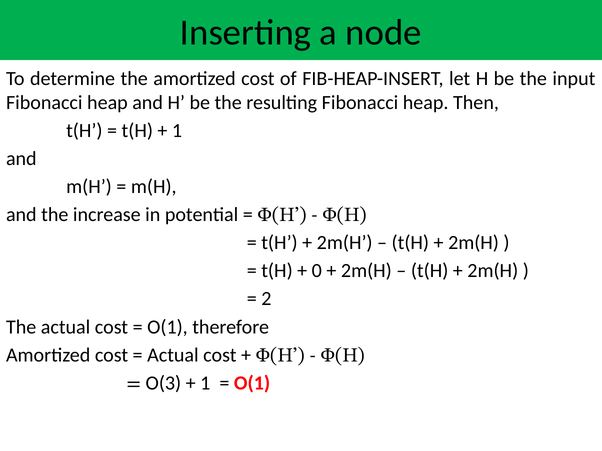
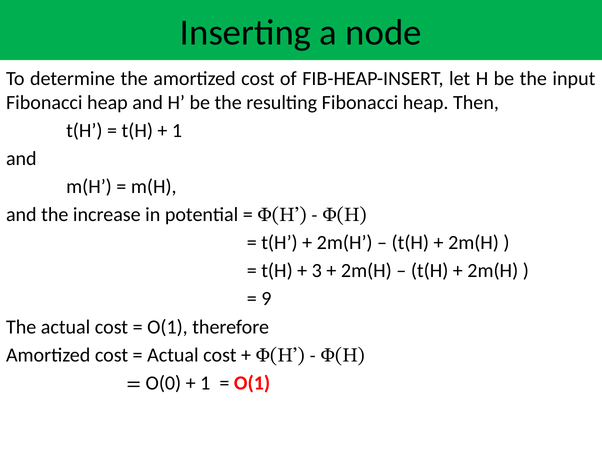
0: 0 -> 3
2: 2 -> 9
O(3: O(3 -> O(0
